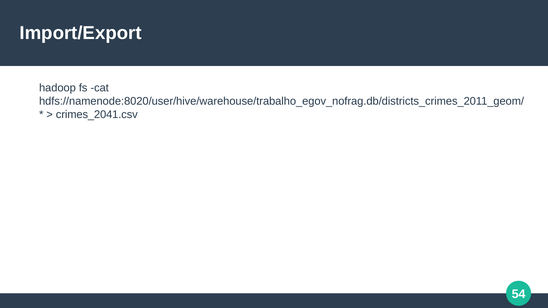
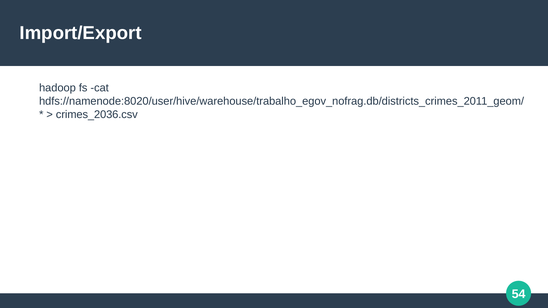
crimes_2041.csv: crimes_2041.csv -> crimes_2036.csv
